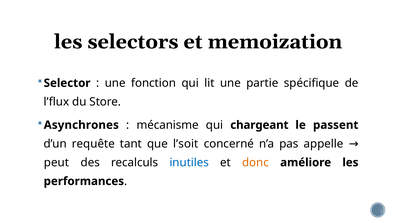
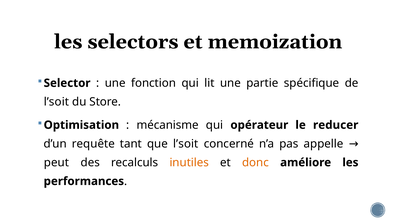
l’flux at (56, 102): l’flux -> l’soit
Asynchrones: Asynchrones -> Optimisation
chargeant: chargeant -> opérateur
passent: passent -> reducer
inutiles colour: blue -> orange
